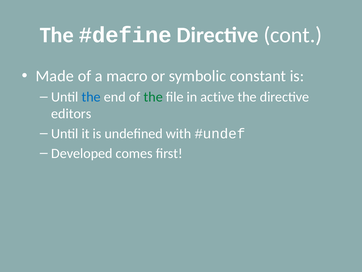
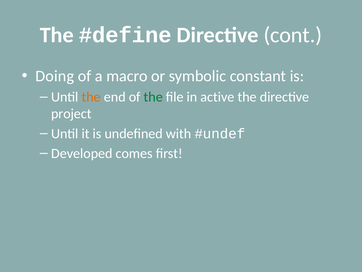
Made: Made -> Doing
the at (91, 97) colour: blue -> orange
editors: editors -> project
